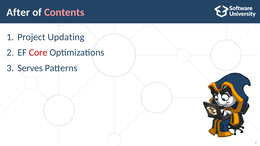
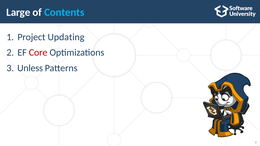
After: After -> Large
Contents colour: pink -> light blue
Serves: Serves -> Unless
